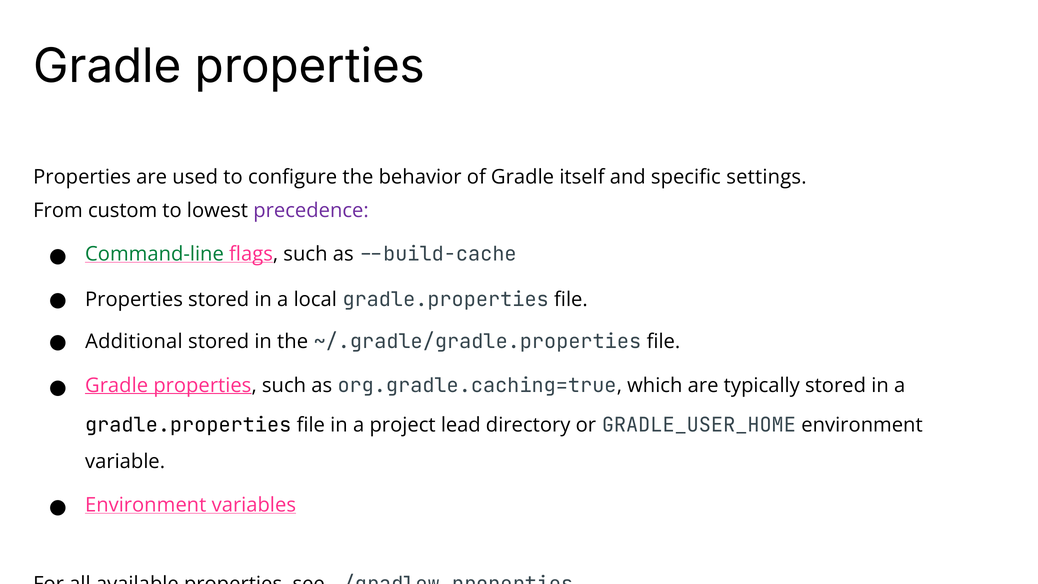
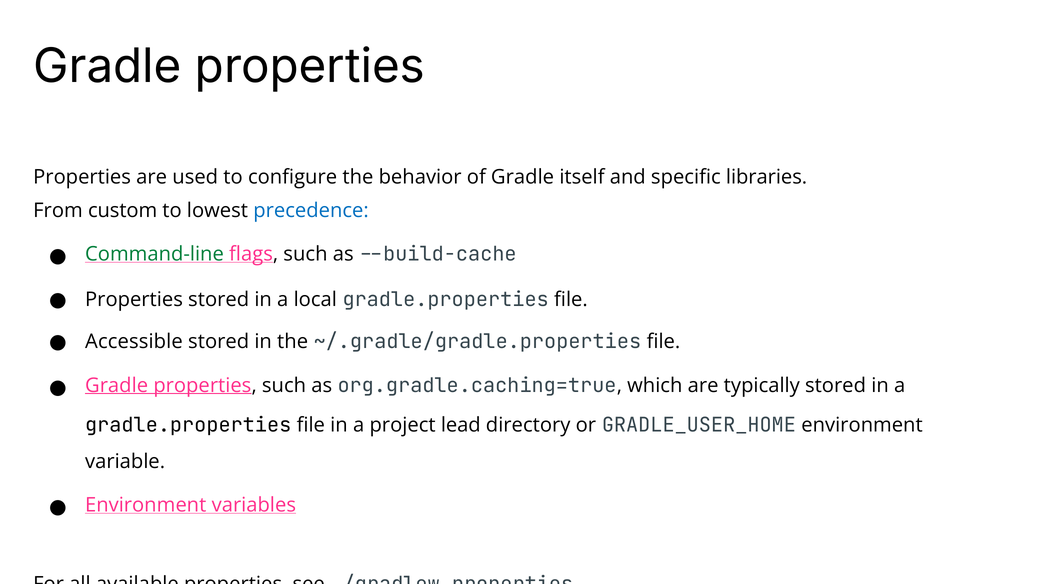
settings: settings -> libraries
precedence colour: purple -> blue
Additional: Additional -> Accessible
